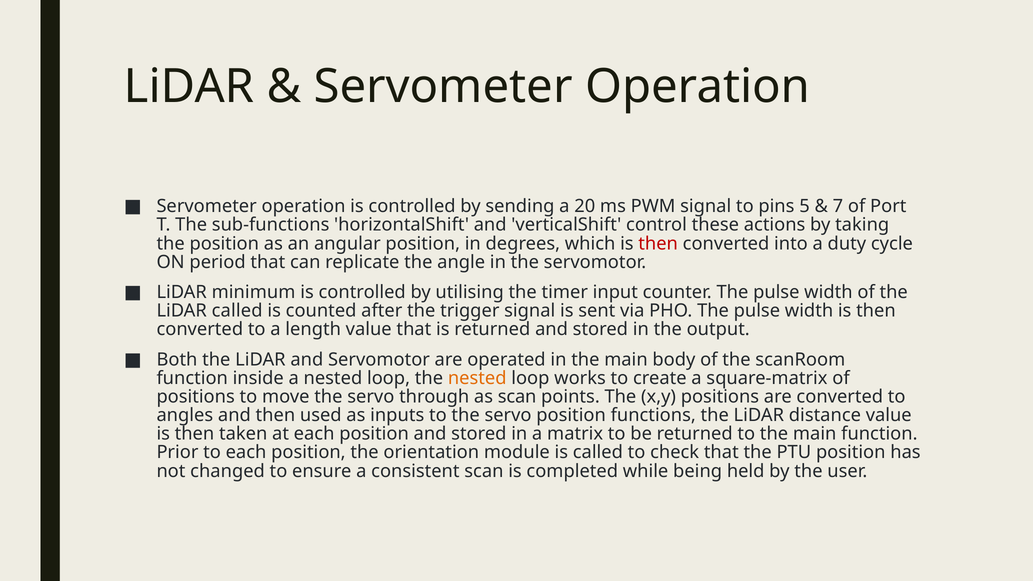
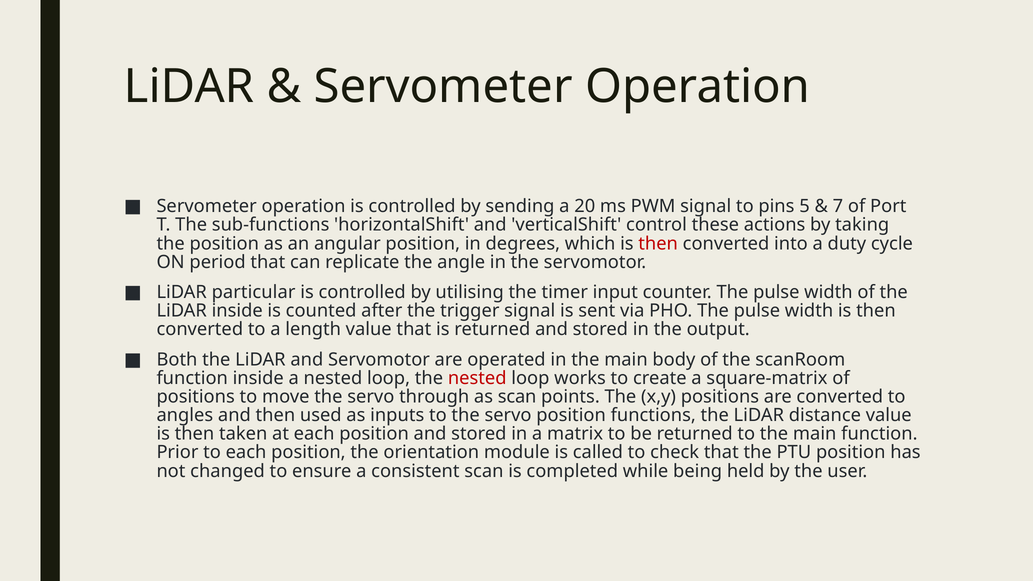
minimum: minimum -> particular
LiDAR called: called -> inside
nested at (477, 378) colour: orange -> red
